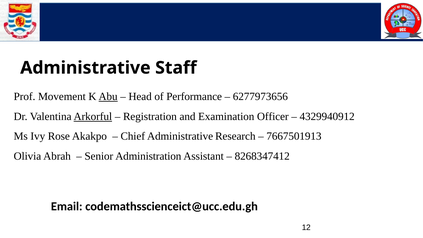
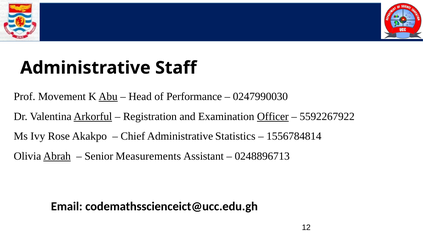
6277973656: 6277973656 -> 0247990030
Officer underline: none -> present
4329940912: 4329940912 -> 5592267922
Research: Research -> Statistics
7667501913: 7667501913 -> 1556784814
Abrah underline: none -> present
Administration: Administration -> Measurements
8268347412: 8268347412 -> 0248896713
